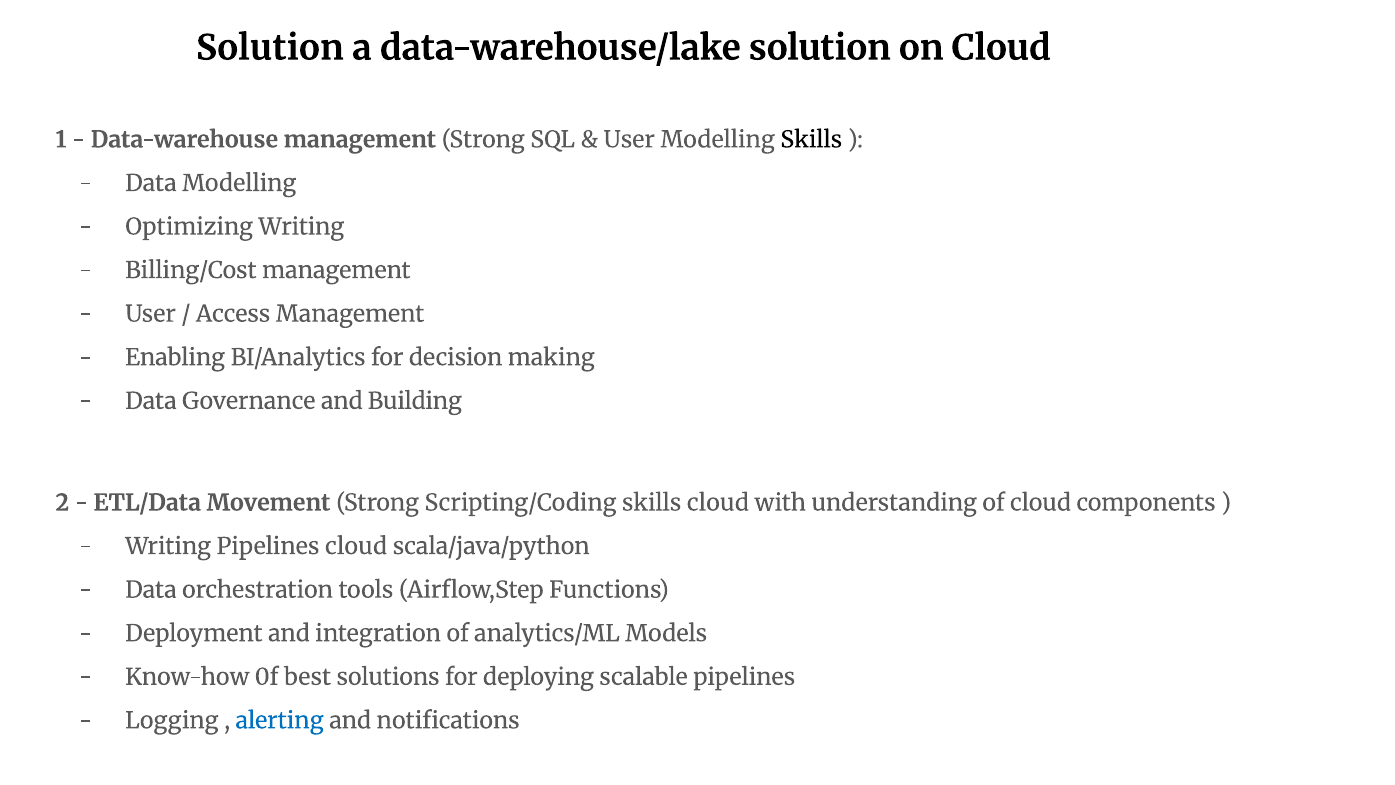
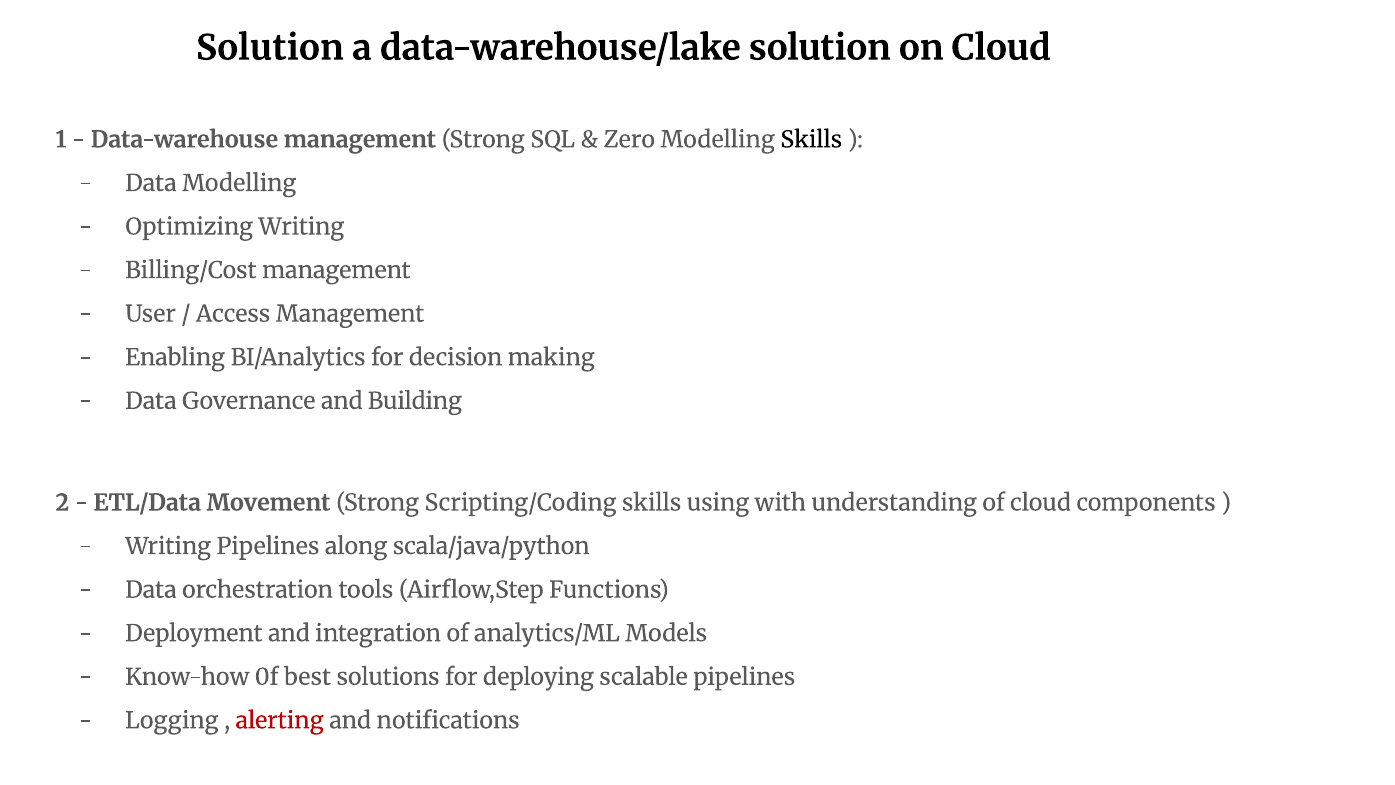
User at (629, 140): User -> Zero
skills cloud: cloud -> using
Pipelines cloud: cloud -> along
alerting colour: blue -> red
